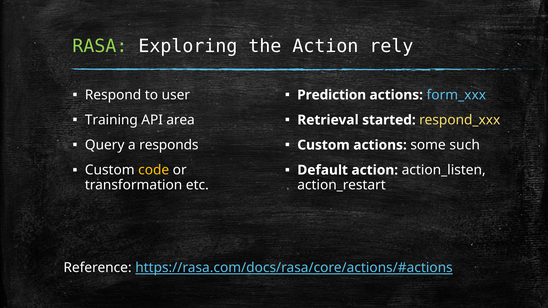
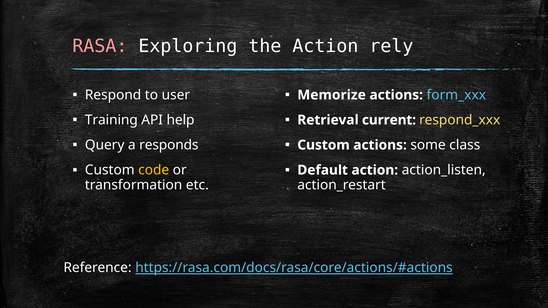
RASA colour: light green -> pink
Prediction: Prediction -> Memorize
area: area -> help
started: started -> current
such: such -> class
